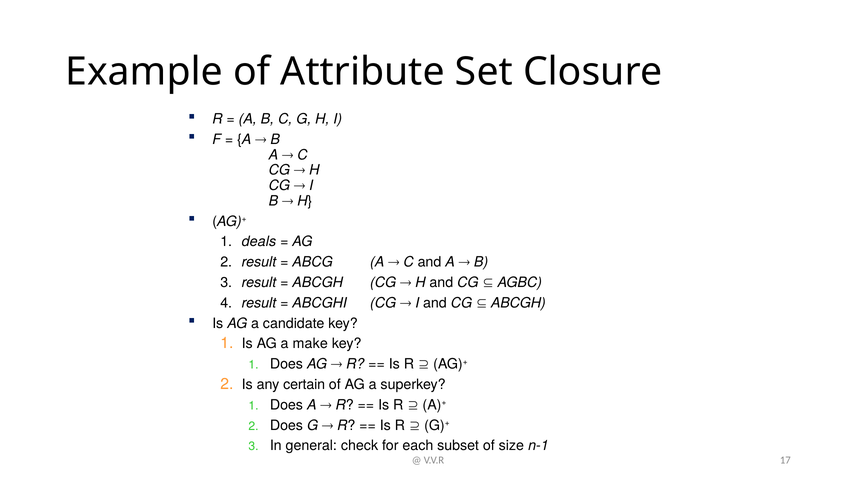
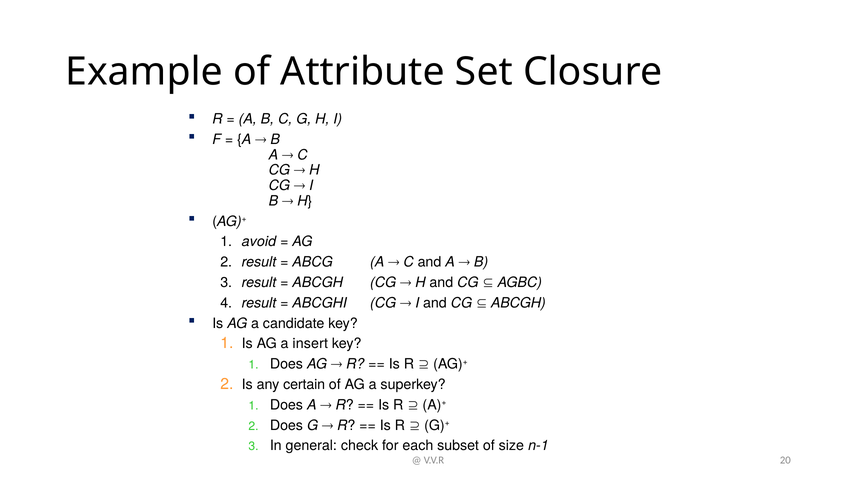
deals: deals -> avoid
make: make -> insert
17: 17 -> 20
